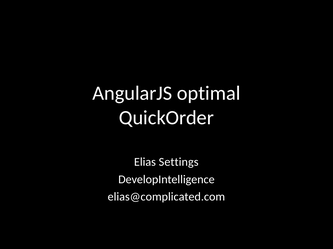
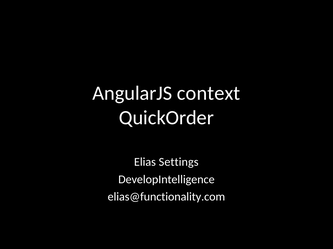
optimal: optimal -> context
elias@complicated.com: elias@complicated.com -> elias@functionality.com
